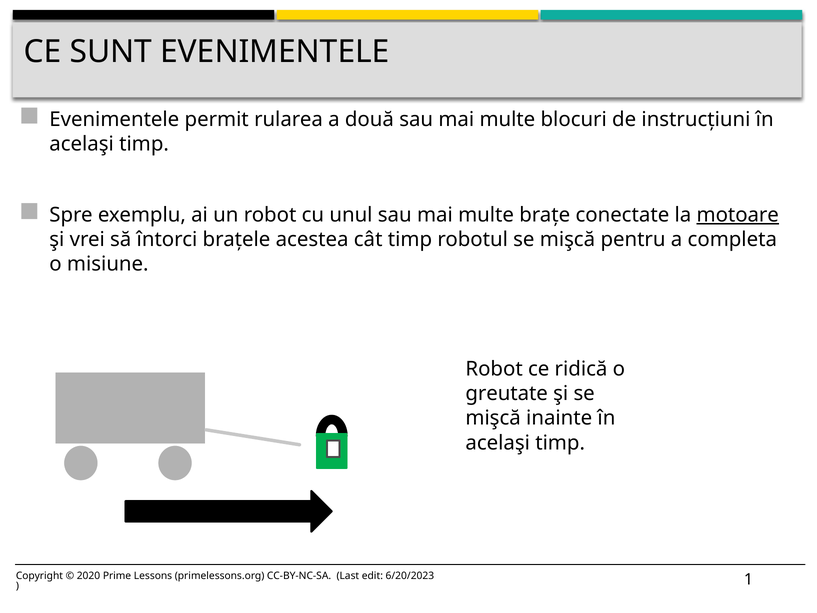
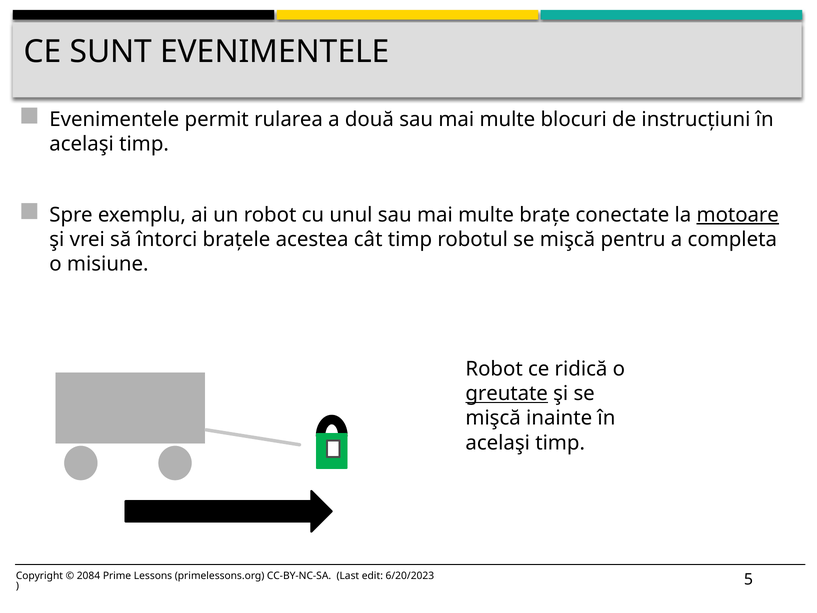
greutate underline: none -> present
2020: 2020 -> 2084
1: 1 -> 5
